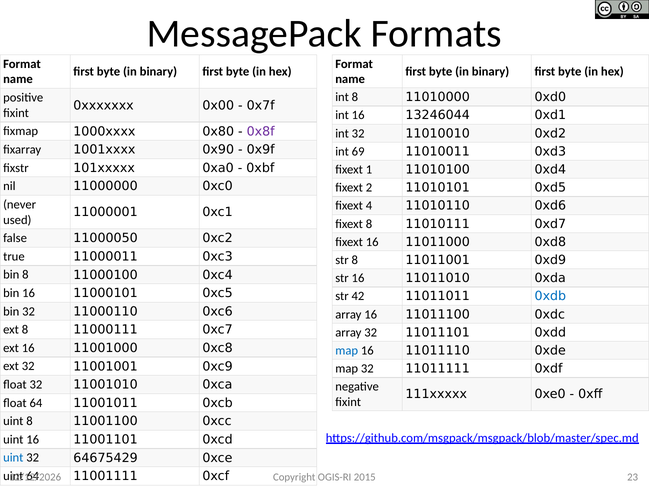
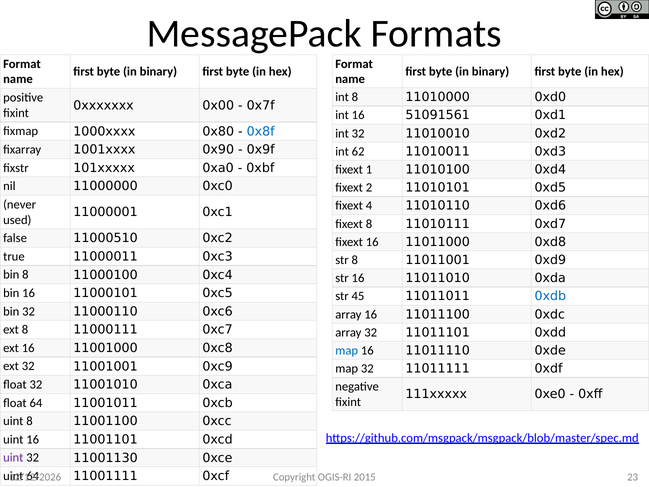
13246044: 13246044 -> 51091561
0x8f colour: purple -> blue
69: 69 -> 62
11000050: 11000050 -> 11000510
42: 42 -> 45
uint at (13, 458) colour: blue -> purple
64675429: 64675429 -> 11001130
